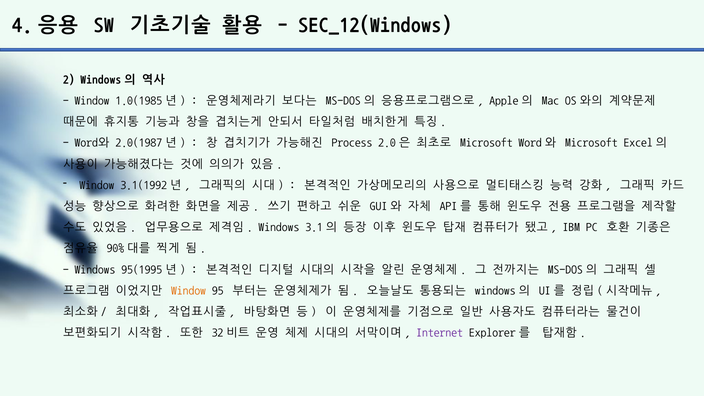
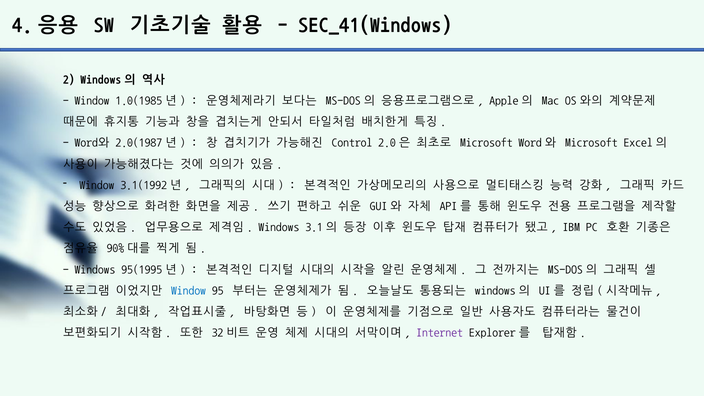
SEC_12(Windows: SEC_12(Windows -> SEC_41(Windows
Process: Process -> Control
Window at (189, 290) colour: orange -> blue
